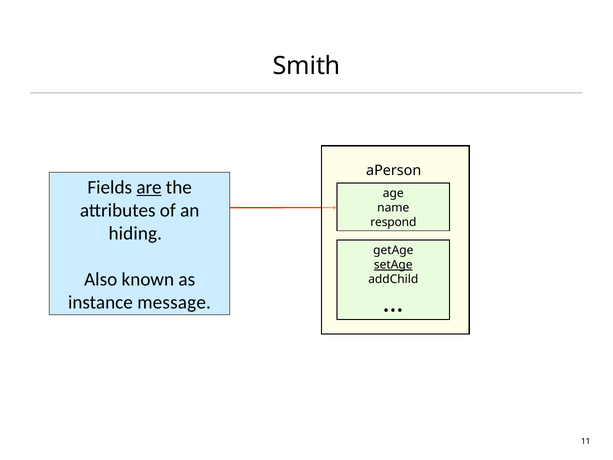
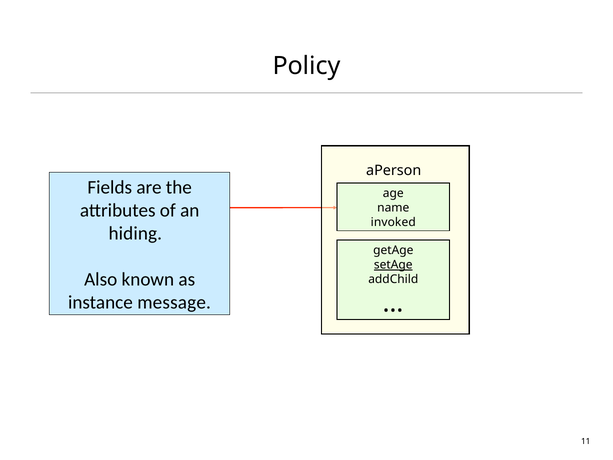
Smith: Smith -> Policy
are underline: present -> none
respond: respond -> invoked
